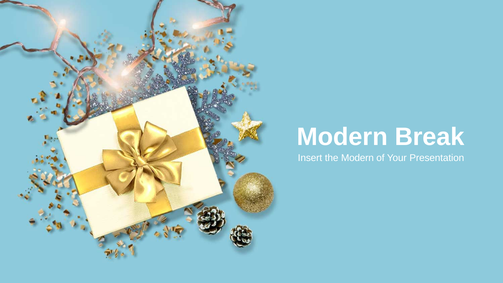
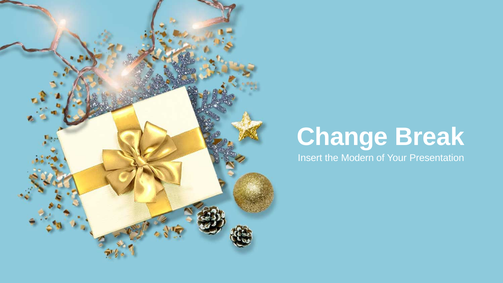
Modern at (342, 137): Modern -> Change
